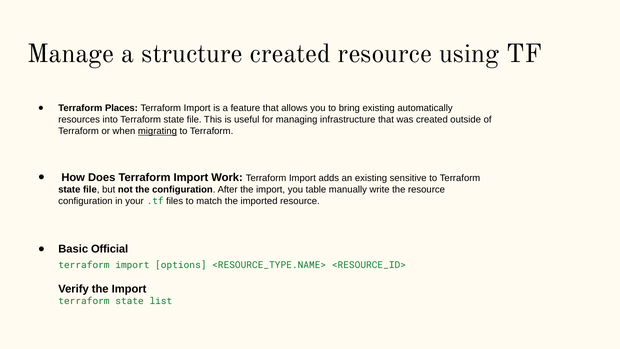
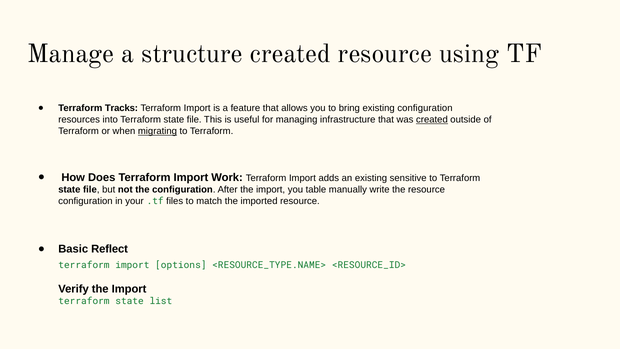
Places: Places -> Tracks
existing automatically: automatically -> configuration
created at (432, 120) underline: none -> present
Official: Official -> Reflect
